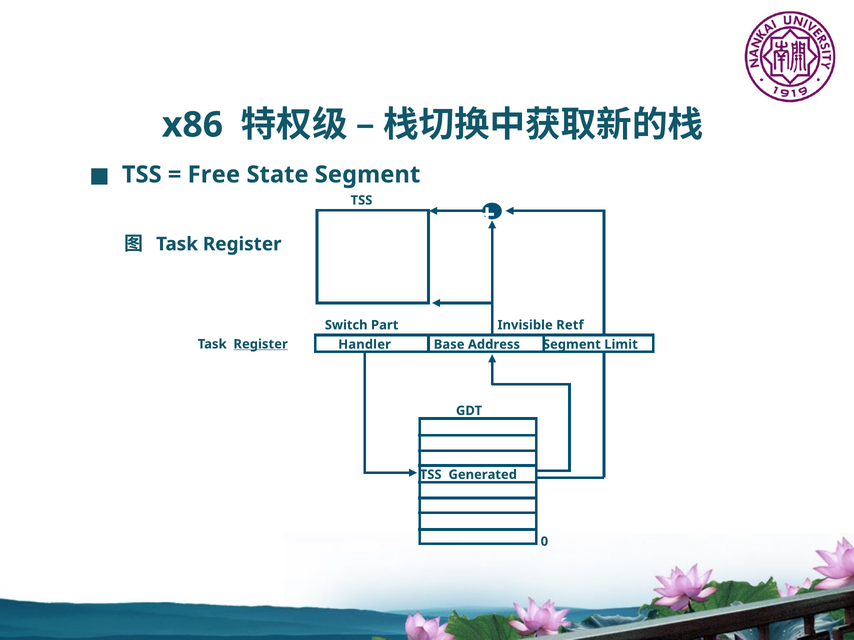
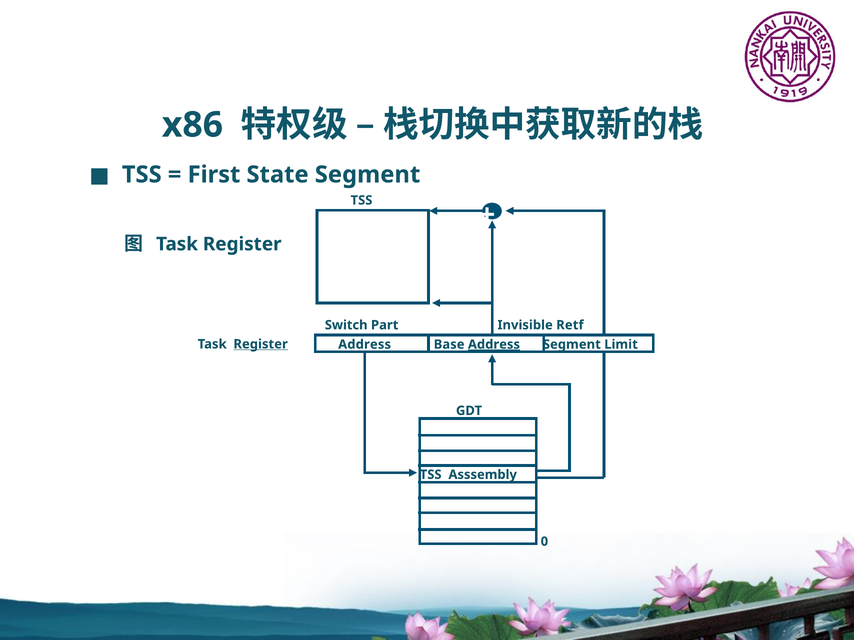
Free: Free -> First
Handler at (365, 345): Handler -> Address
Address at (494, 345) underline: none -> present
Generated: Generated -> Asssembly
